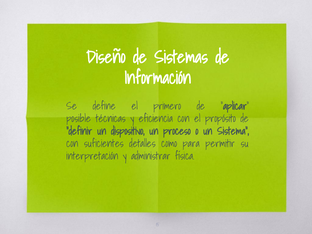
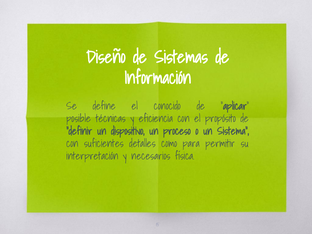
primero: primero -> conocido
administrar: administrar -> necesarios
